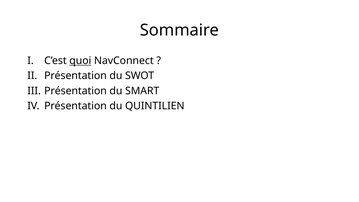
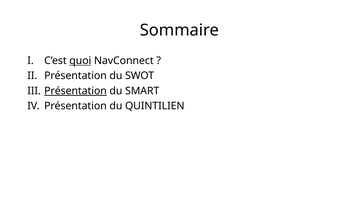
Présentation at (75, 91) underline: none -> present
